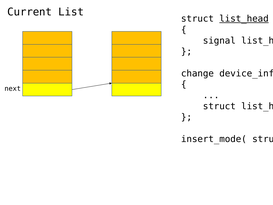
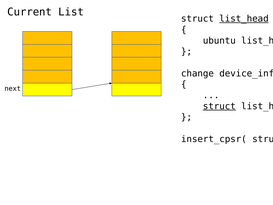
signal: signal -> ubuntu
struct at (219, 106) underline: none -> present
insert_mode(: insert_mode( -> insert_cpsr(
